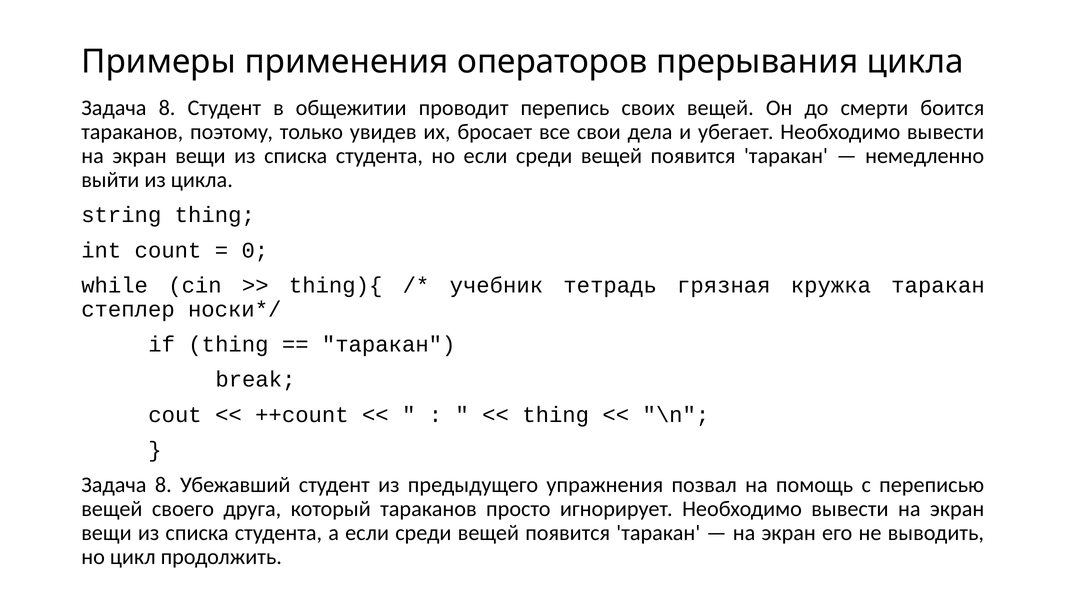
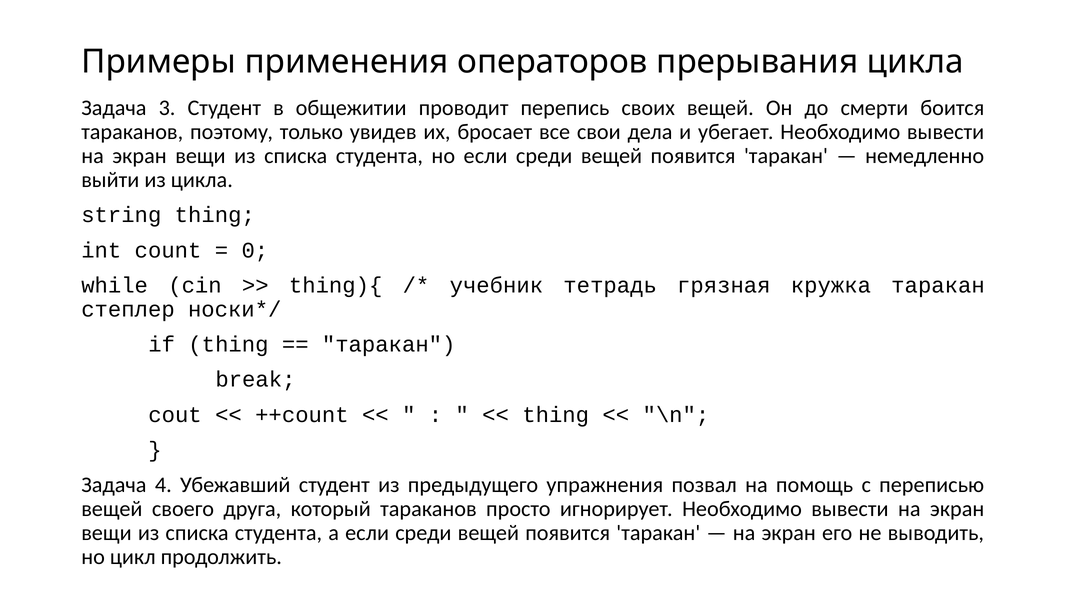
8 at (167, 108): 8 -> 3
8 at (163, 485): 8 -> 4
